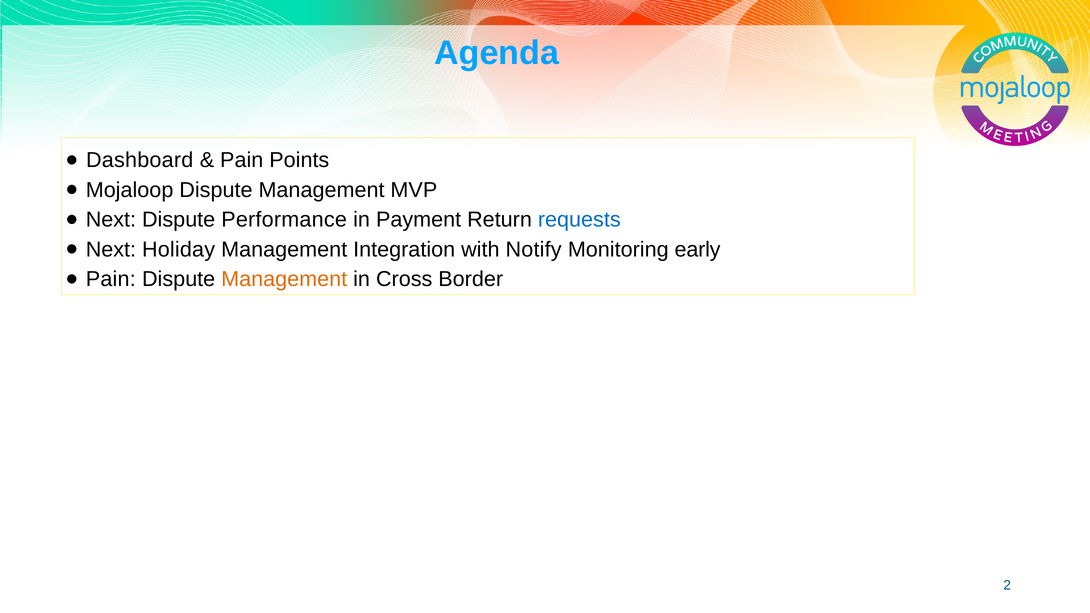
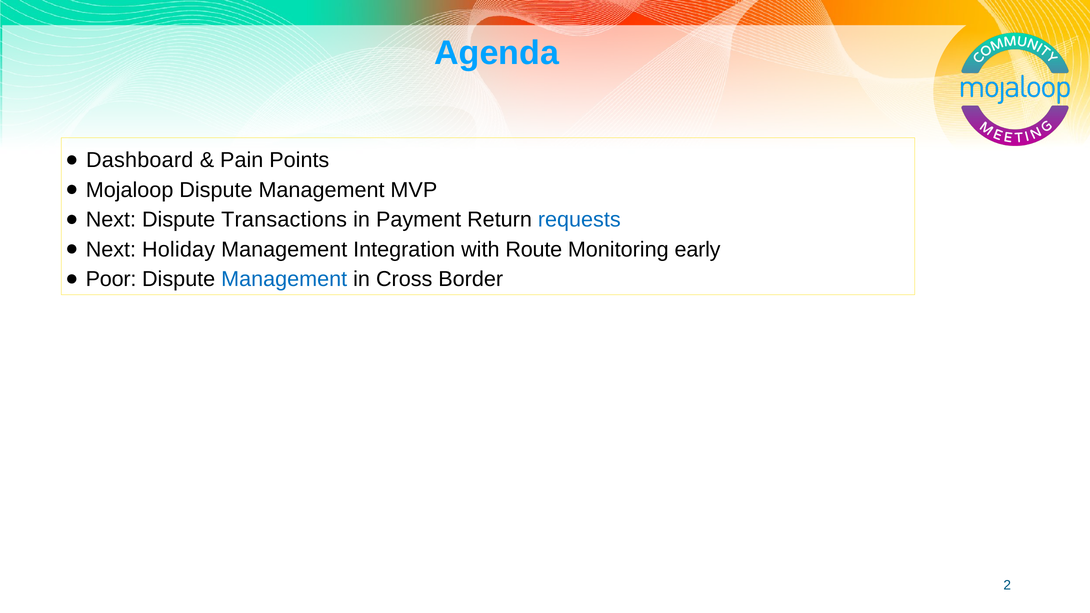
Performance: Performance -> Transactions
Notify: Notify -> Route
Pain at (111, 279): Pain -> Poor
Management at (284, 279) colour: orange -> blue
